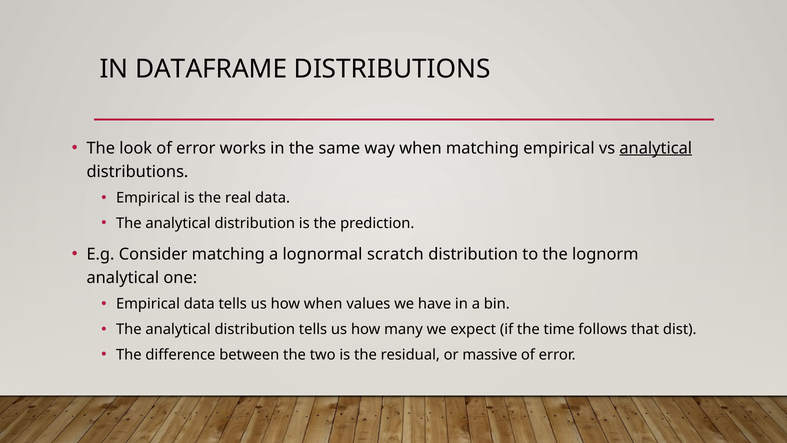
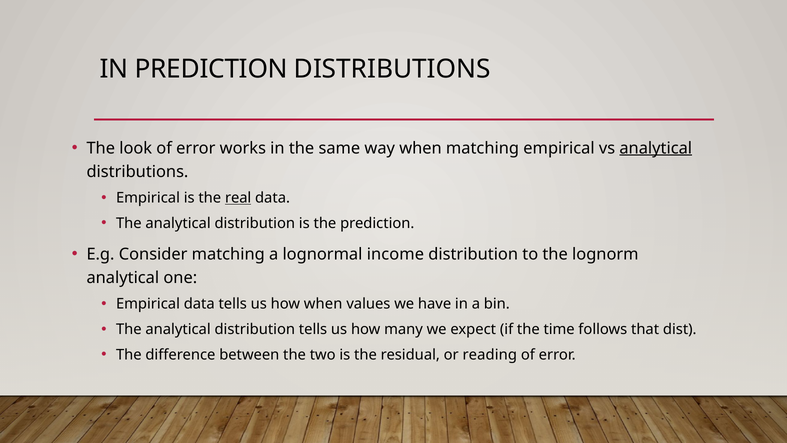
IN DATAFRAME: DATAFRAME -> PREDICTION
real underline: none -> present
scratch: scratch -> income
massive: massive -> reading
